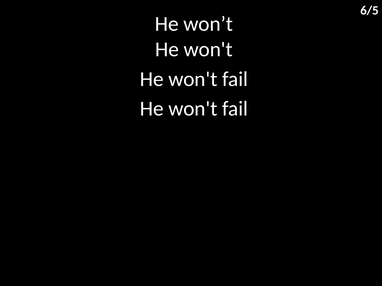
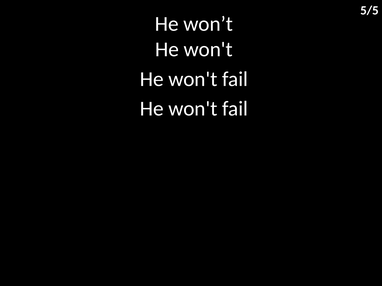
6/5: 6/5 -> 5/5
